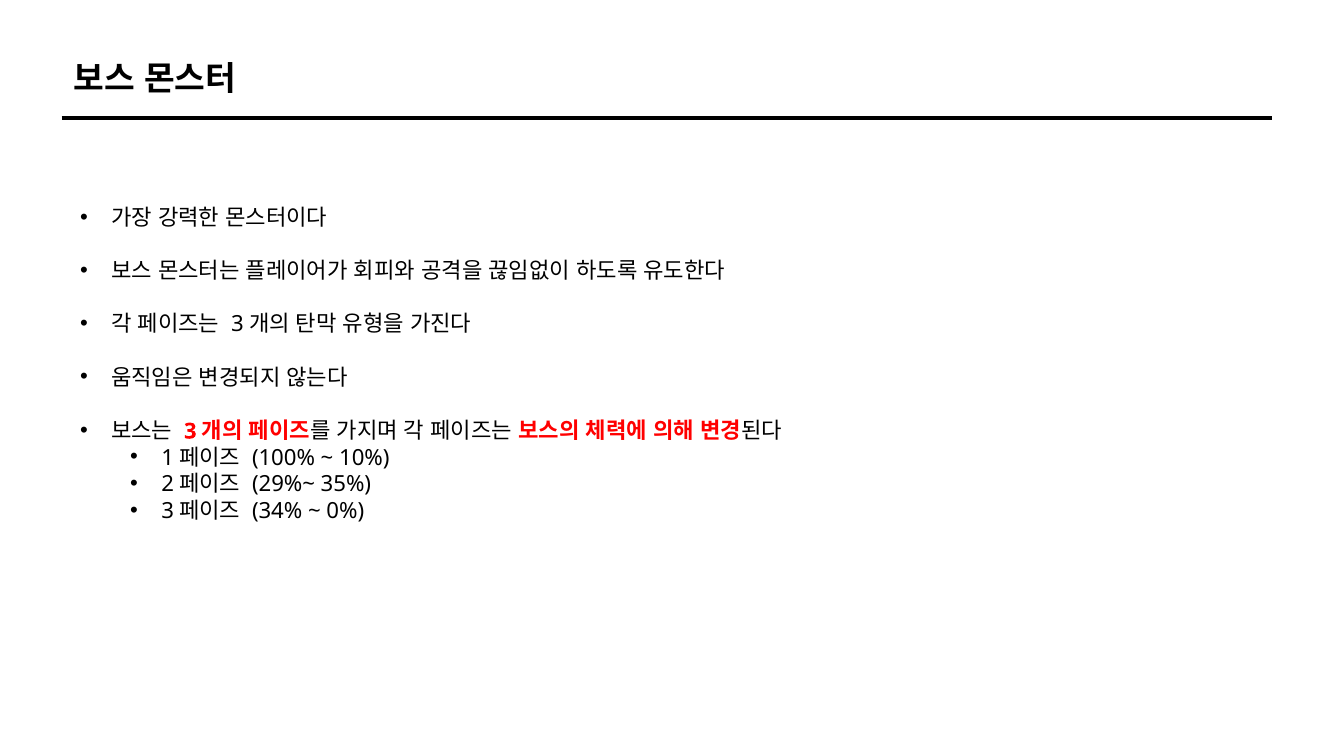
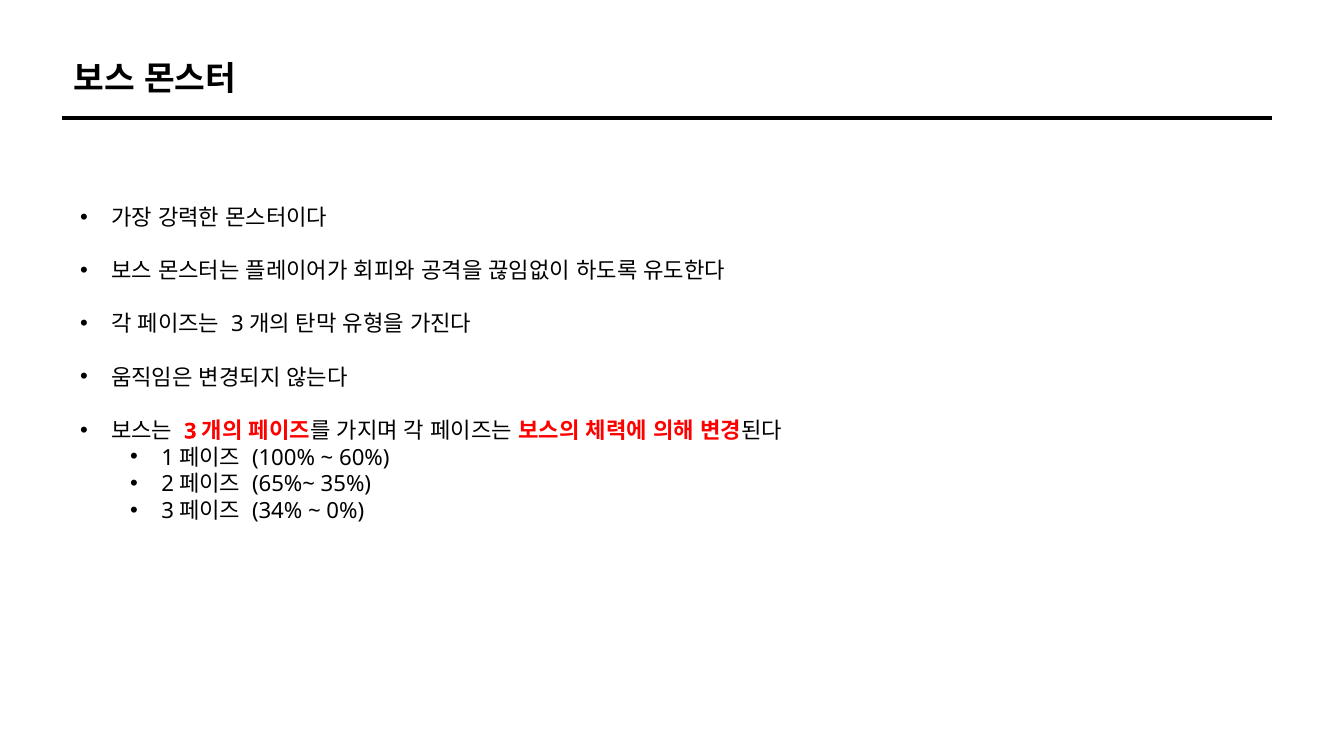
10%: 10% -> 60%
29%~: 29%~ -> 65%~
